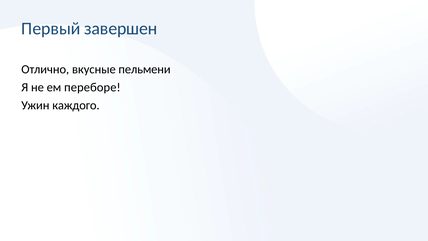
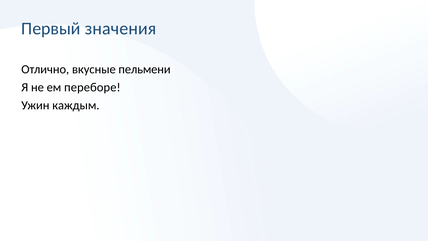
завершен: завершен -> значения
каждого: каждого -> каждым
